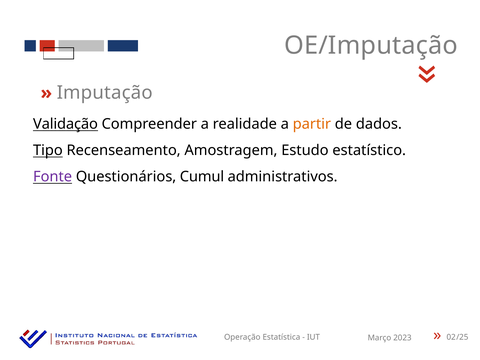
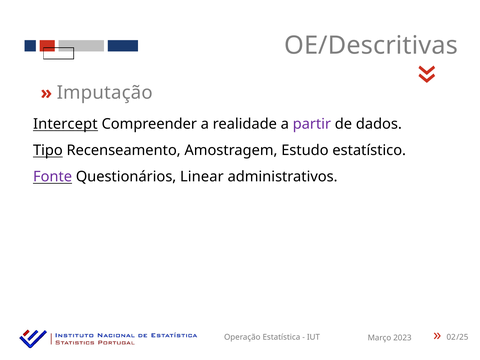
OE/Imputação: OE/Imputação -> OE/Descritivas
Validação: Validação -> Intercept
partir colour: orange -> purple
Cumul: Cumul -> Linear
